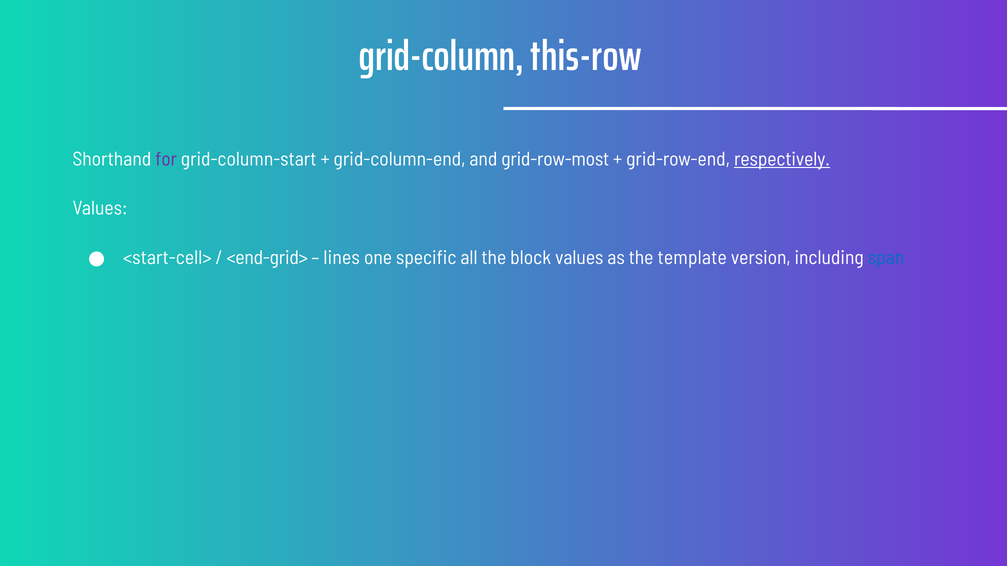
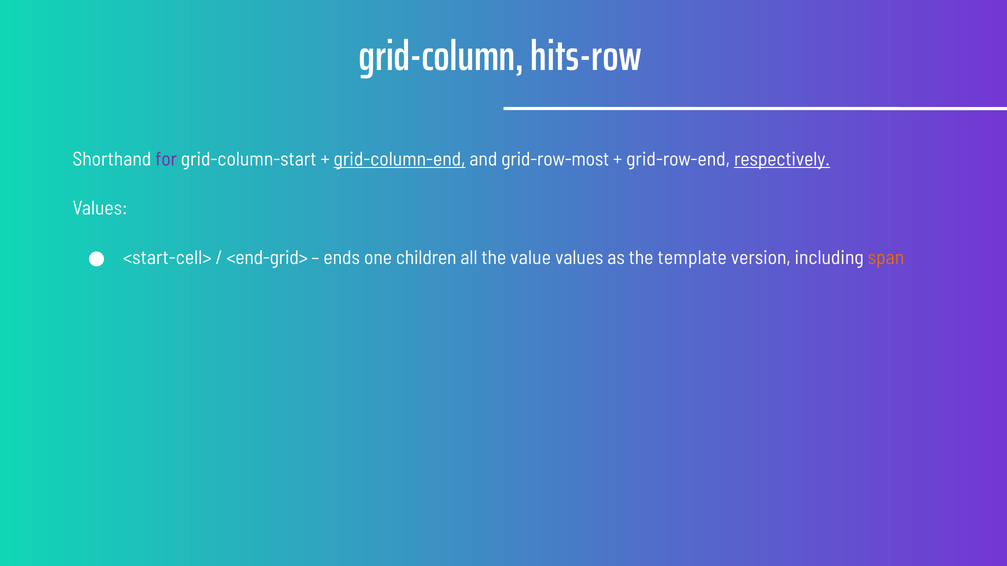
this-row: this-row -> hits-row
grid-column-end underline: none -> present
lines: lines -> ends
specific: specific -> children
block: block -> value
span colour: blue -> orange
